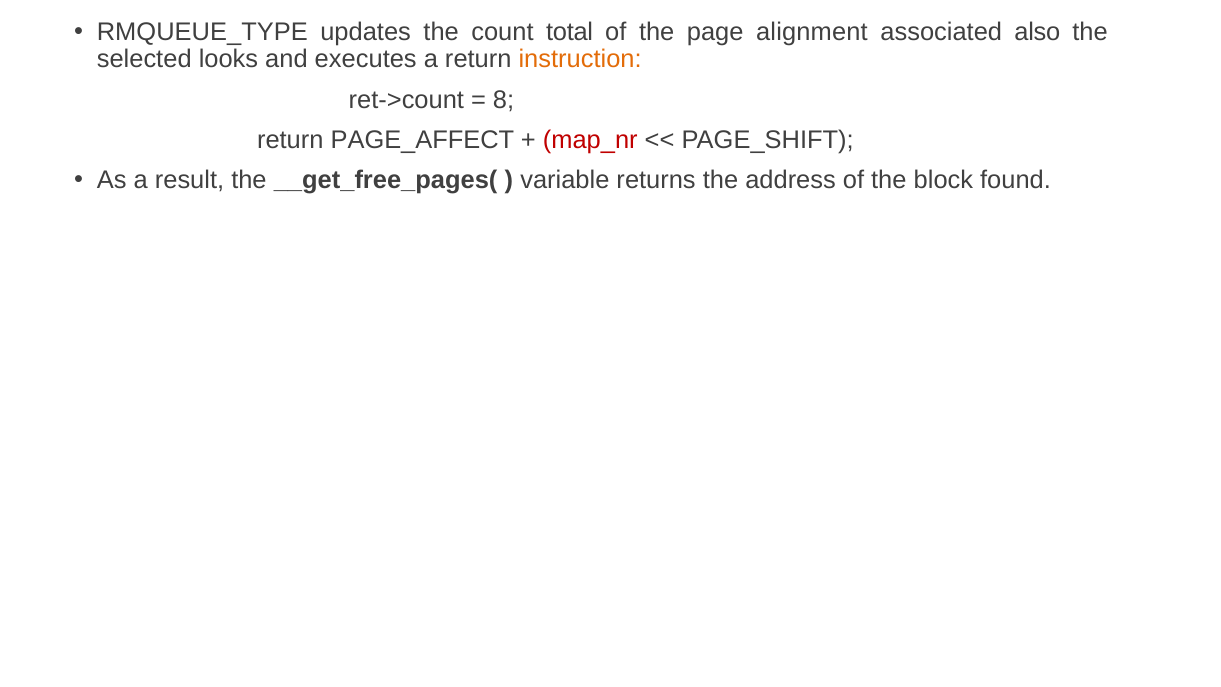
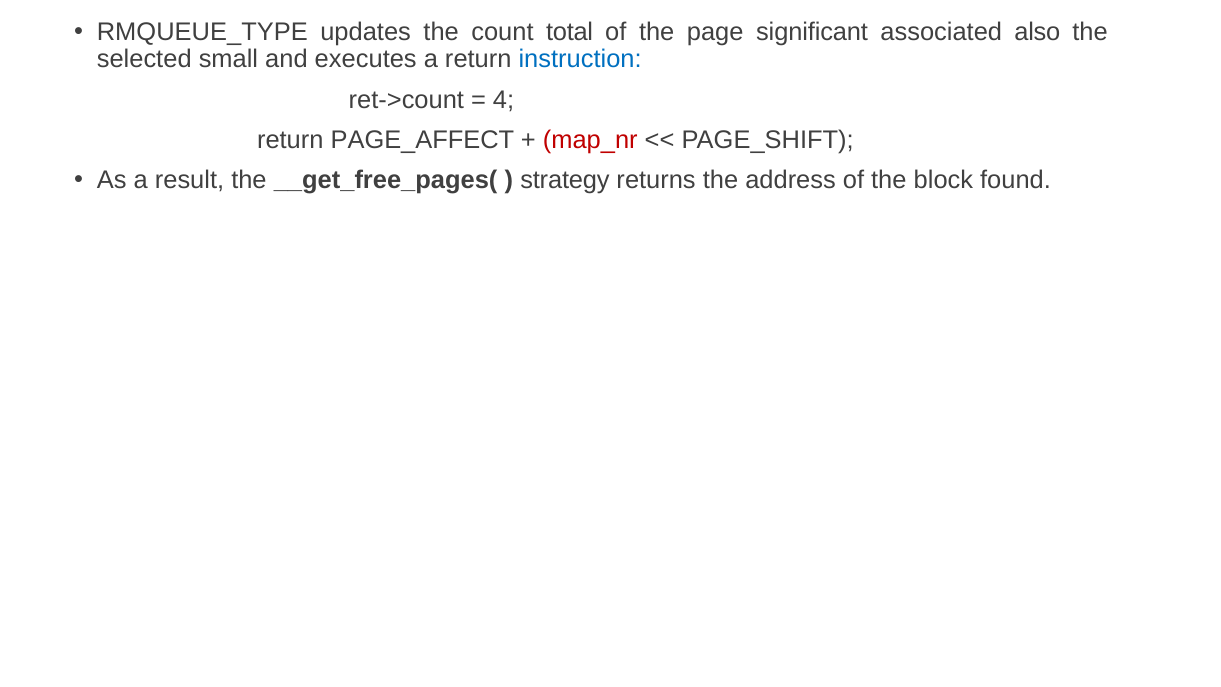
alignment: alignment -> significant
looks: looks -> small
instruction colour: orange -> blue
8: 8 -> 4
variable: variable -> strategy
